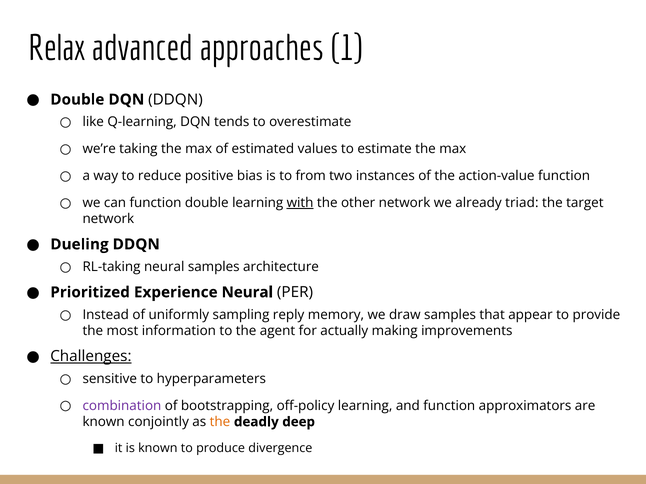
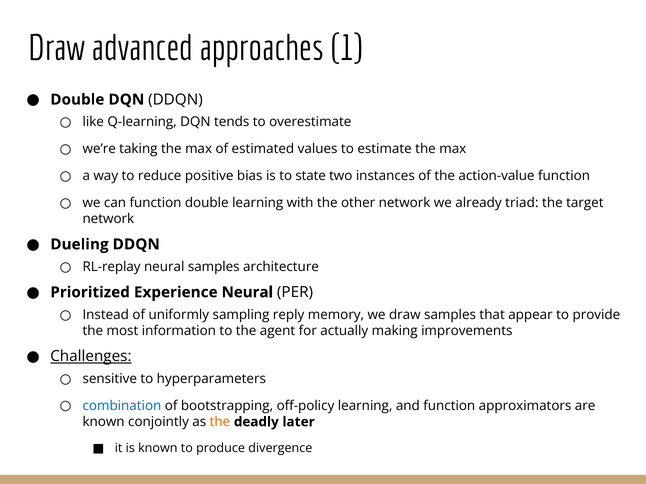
Relax at (57, 48): Relax -> Draw
from: from -> state
with underline: present -> none
RL-taking: RL-taking -> RL-replay
combination colour: purple -> blue
deep: deep -> later
